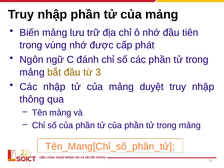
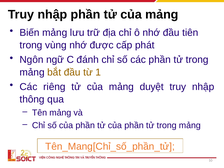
3: 3 -> 1
Các nhập: nhập -> riêng
